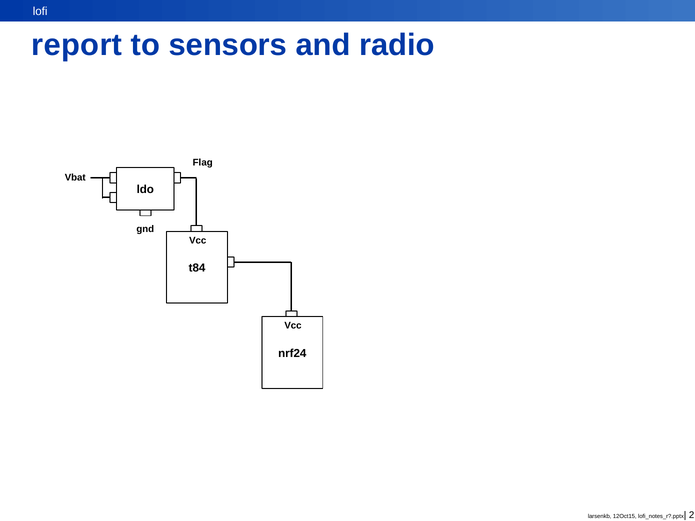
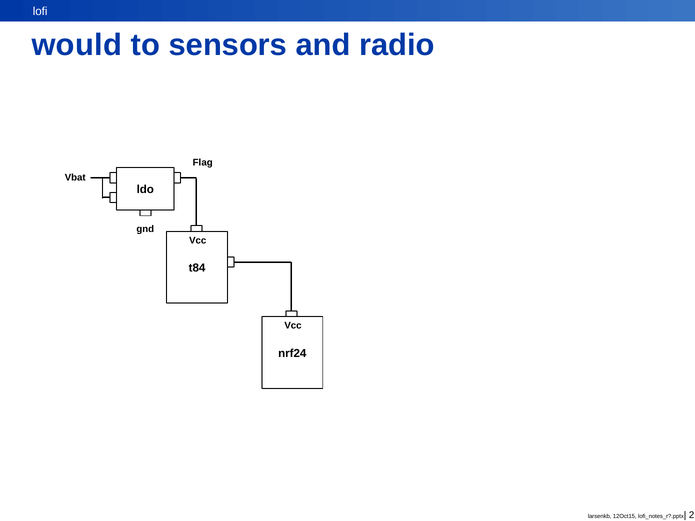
report: report -> would
